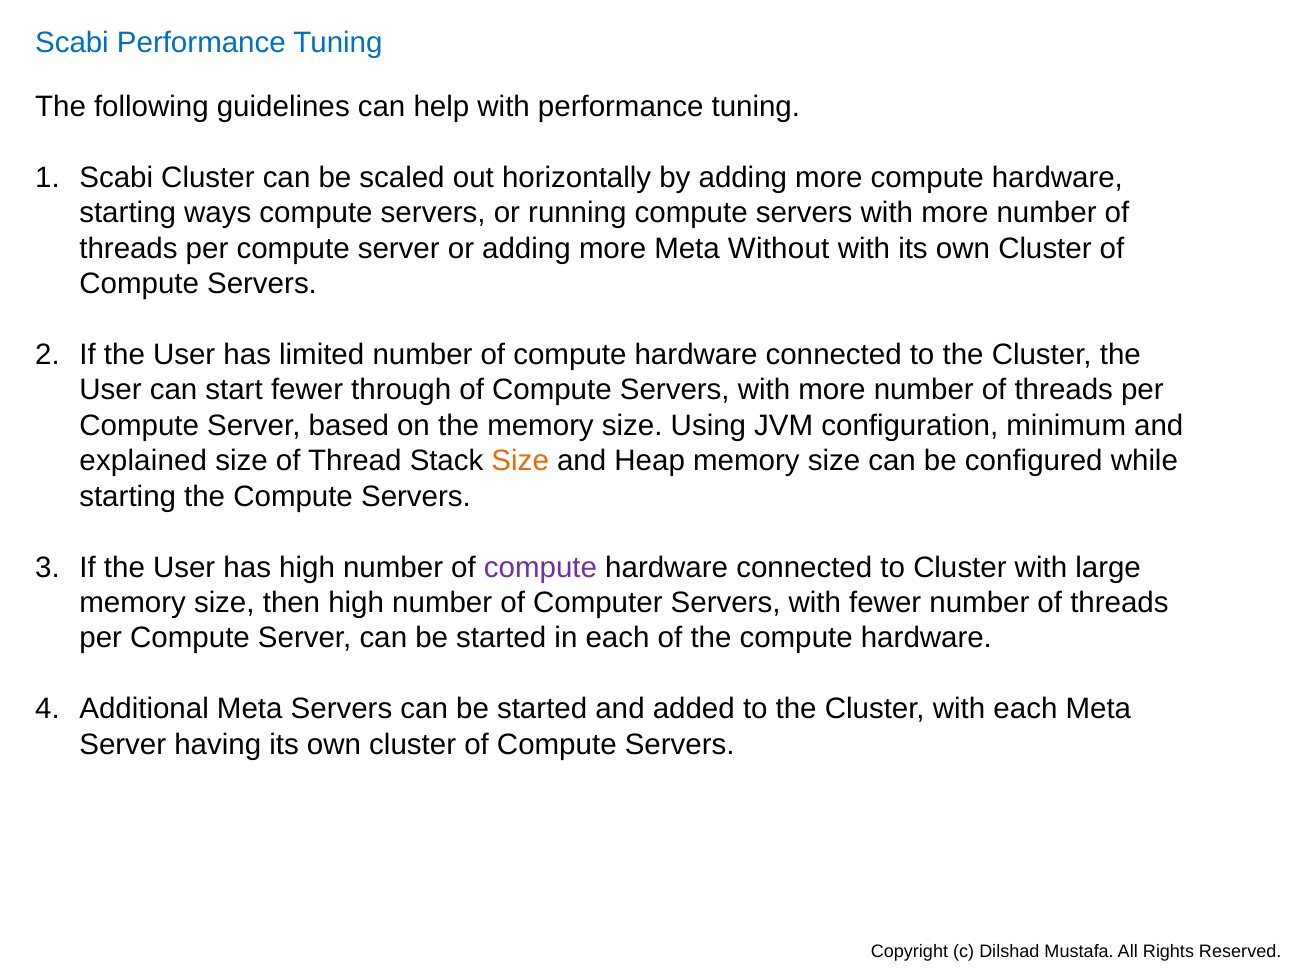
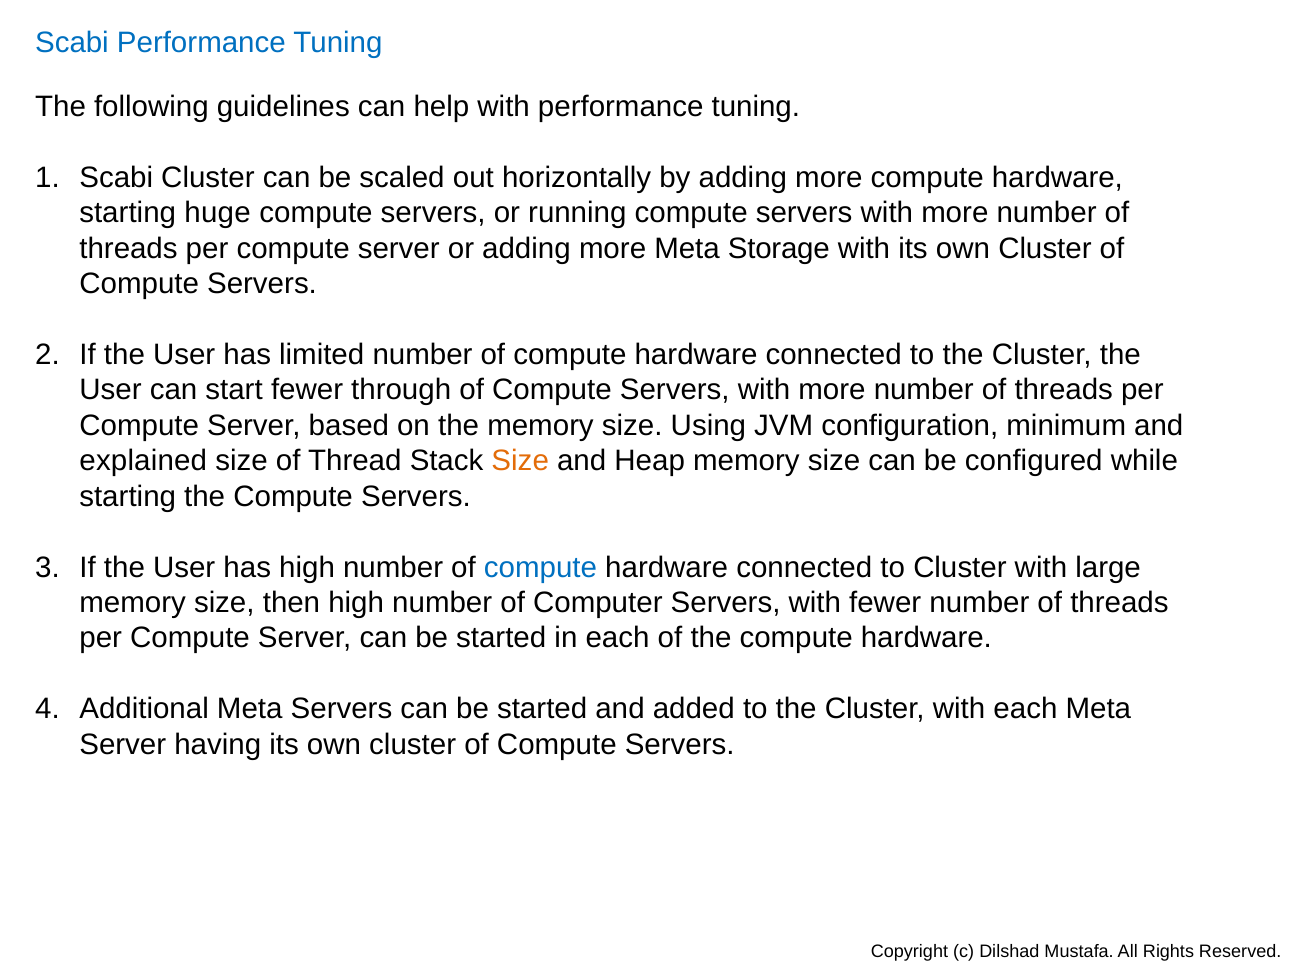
ways: ways -> huge
Without: Without -> Storage
compute at (541, 567) colour: purple -> blue
